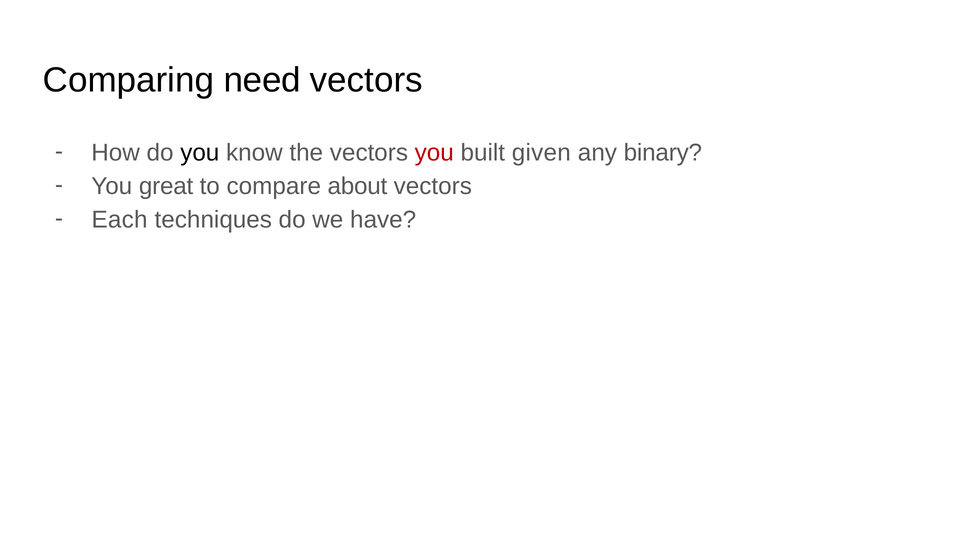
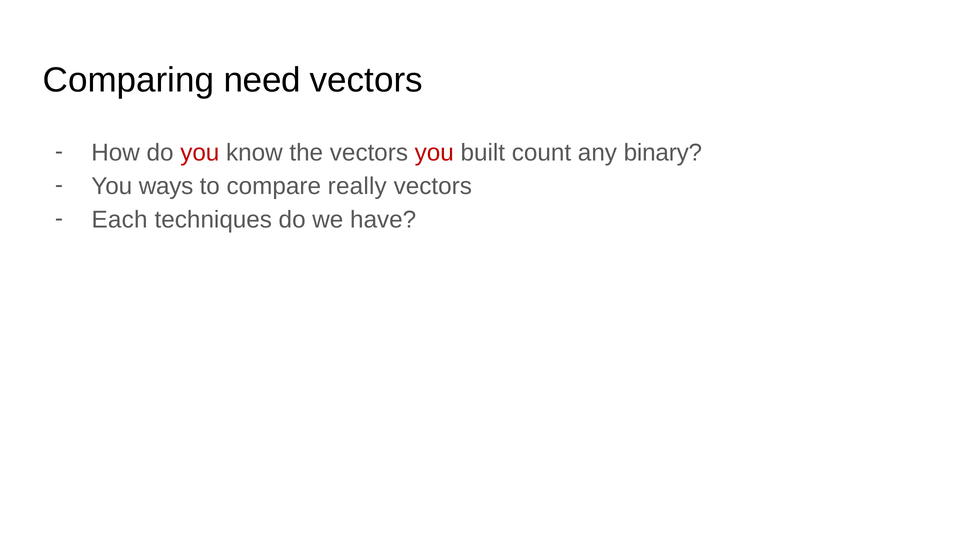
you at (200, 153) colour: black -> red
given: given -> count
great: great -> ways
about: about -> really
